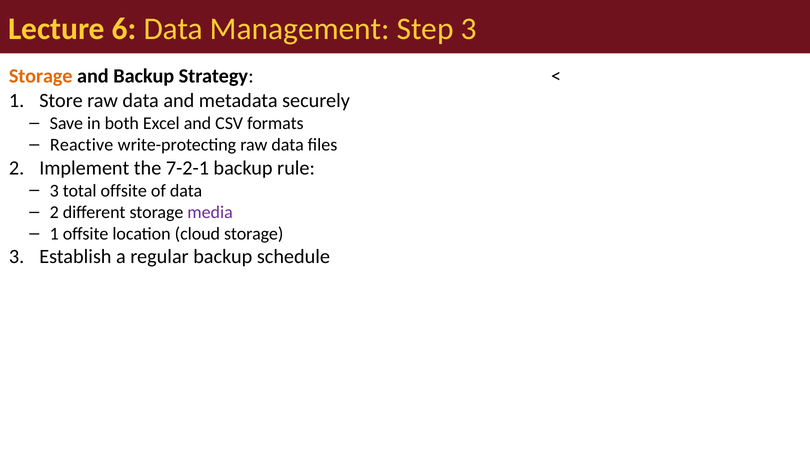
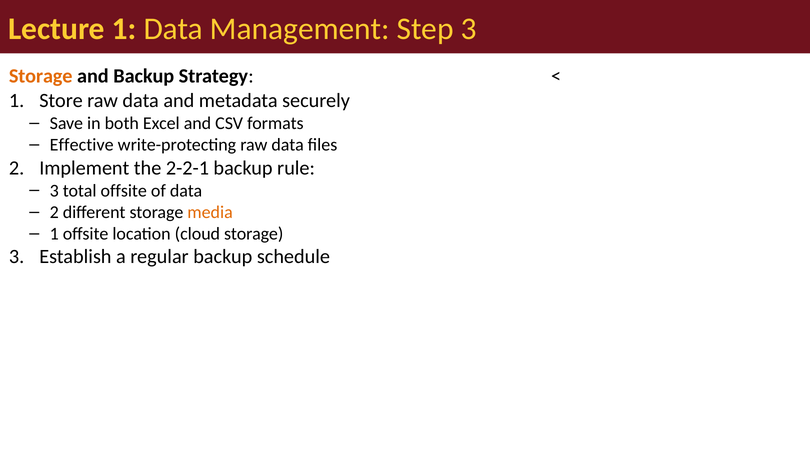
Lecture 6: 6 -> 1
Reactive: Reactive -> Effective
7-2-1: 7-2-1 -> 2-2-1
media colour: purple -> orange
